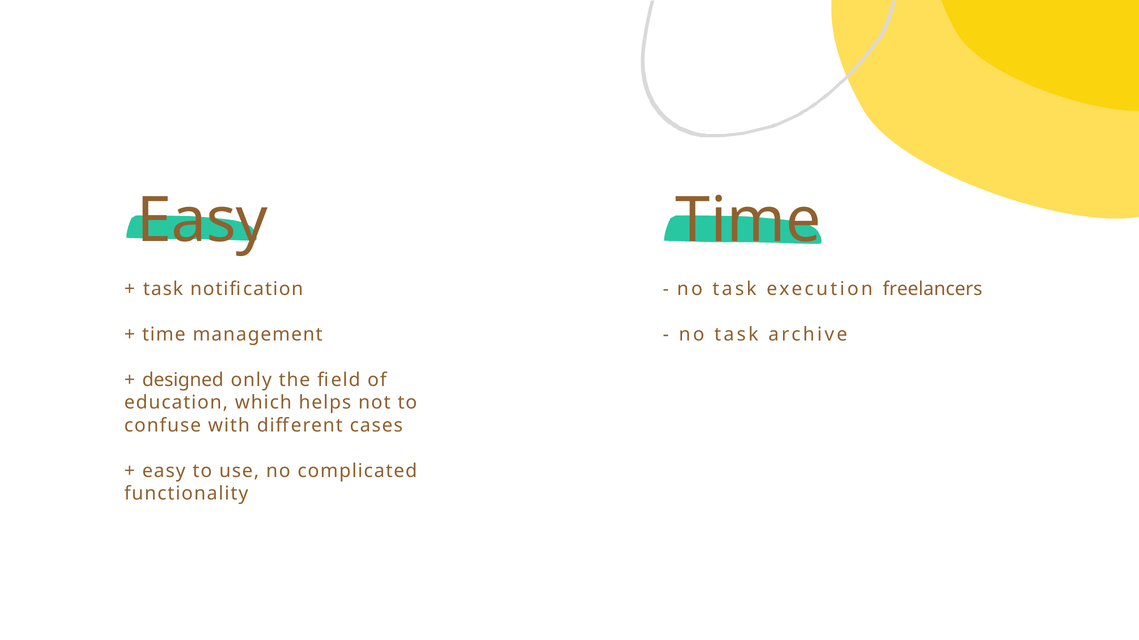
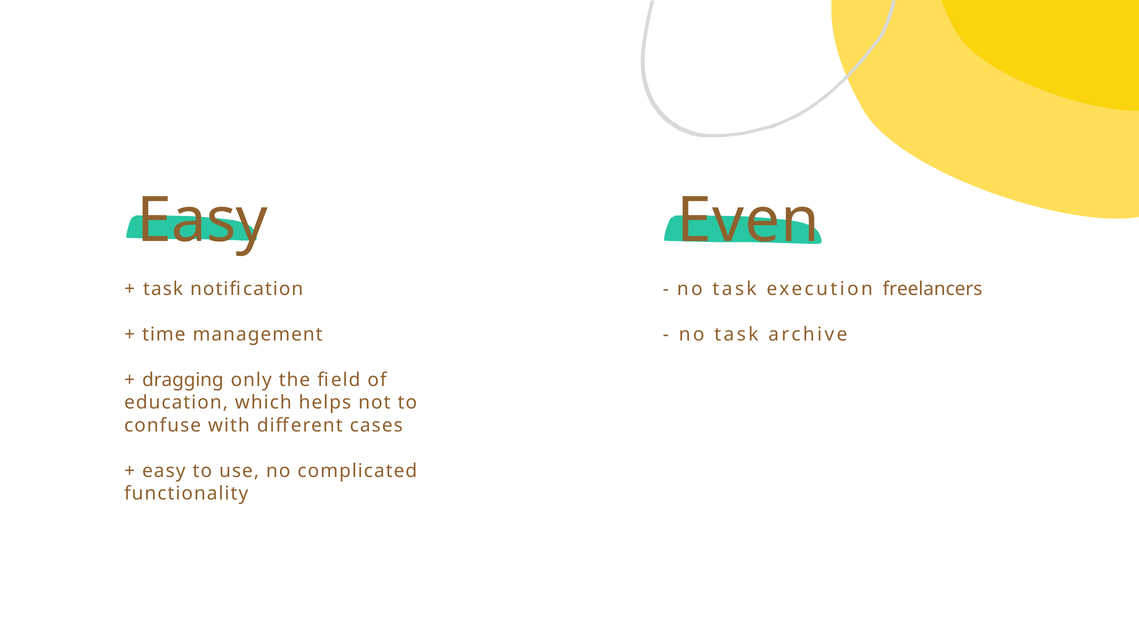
Time at (748, 221): Time -> Even
designed: designed -> dragging
